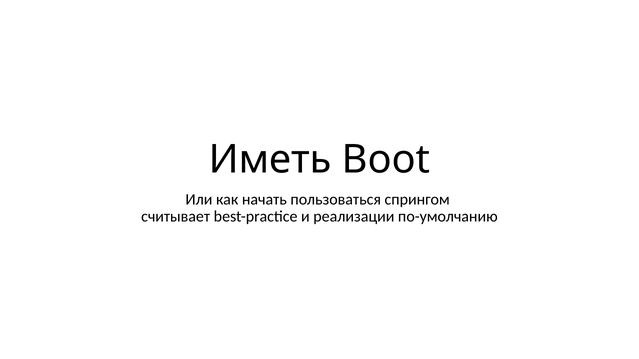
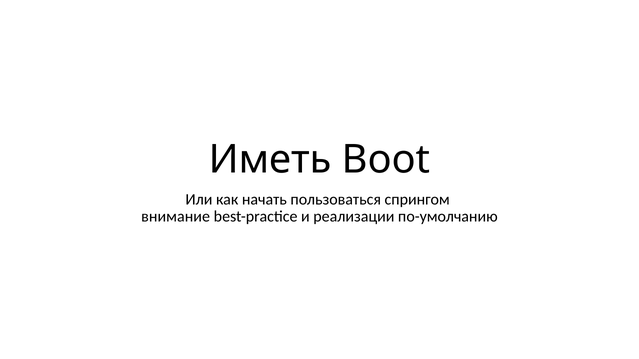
считывает: считывает -> внимание
